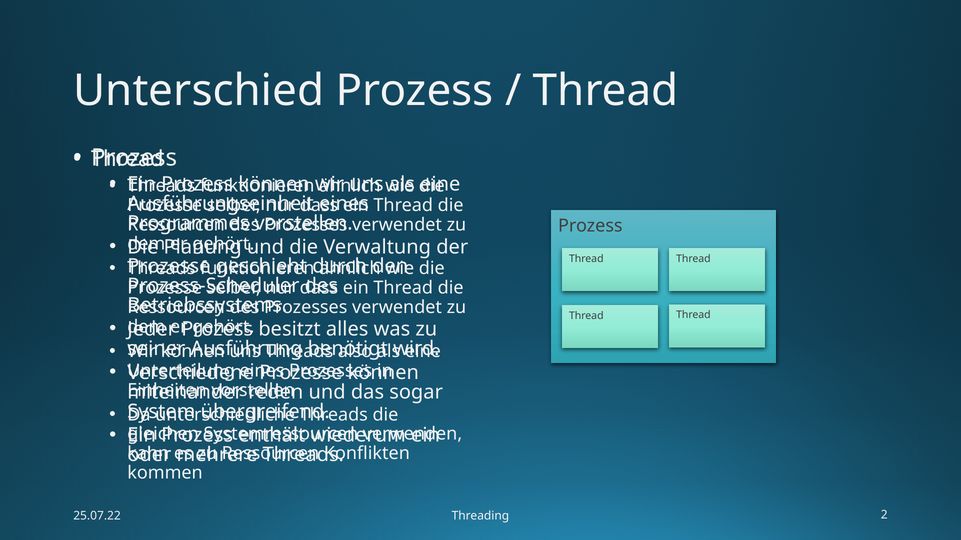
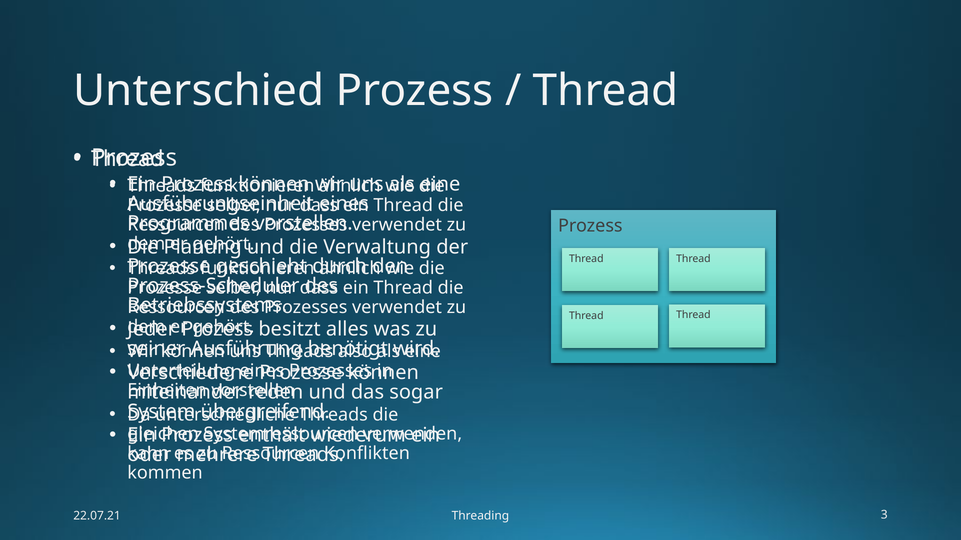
25.07.22: 25.07.22 -> 22.07.21
2: 2 -> 3
